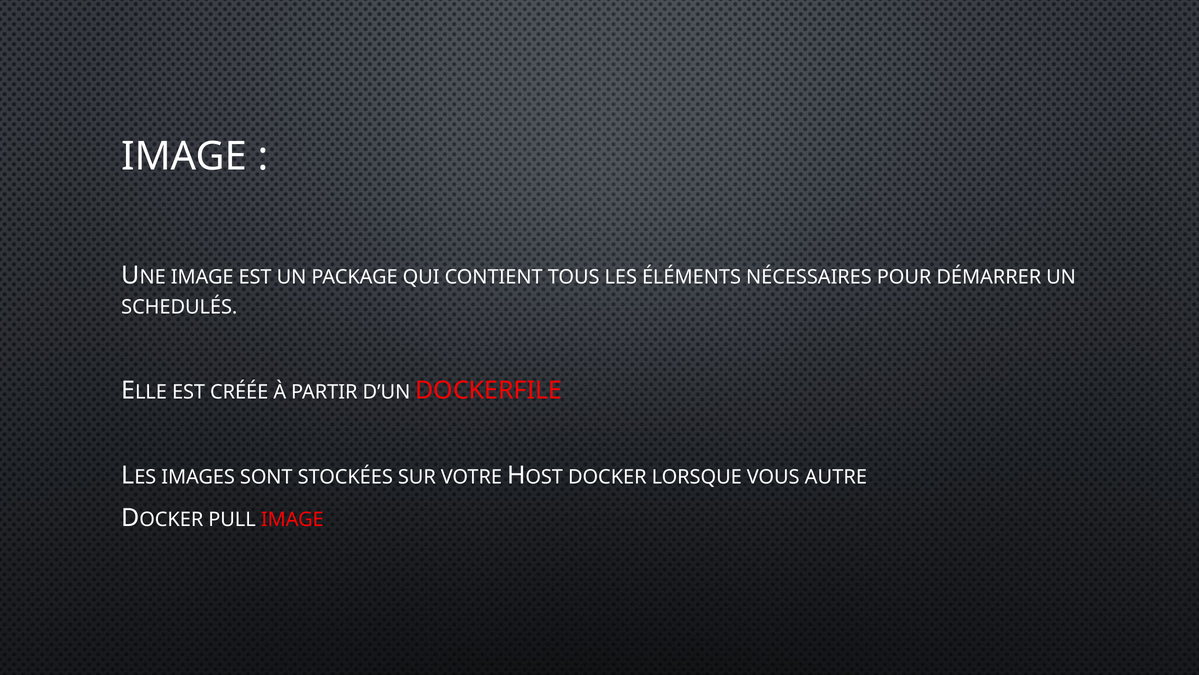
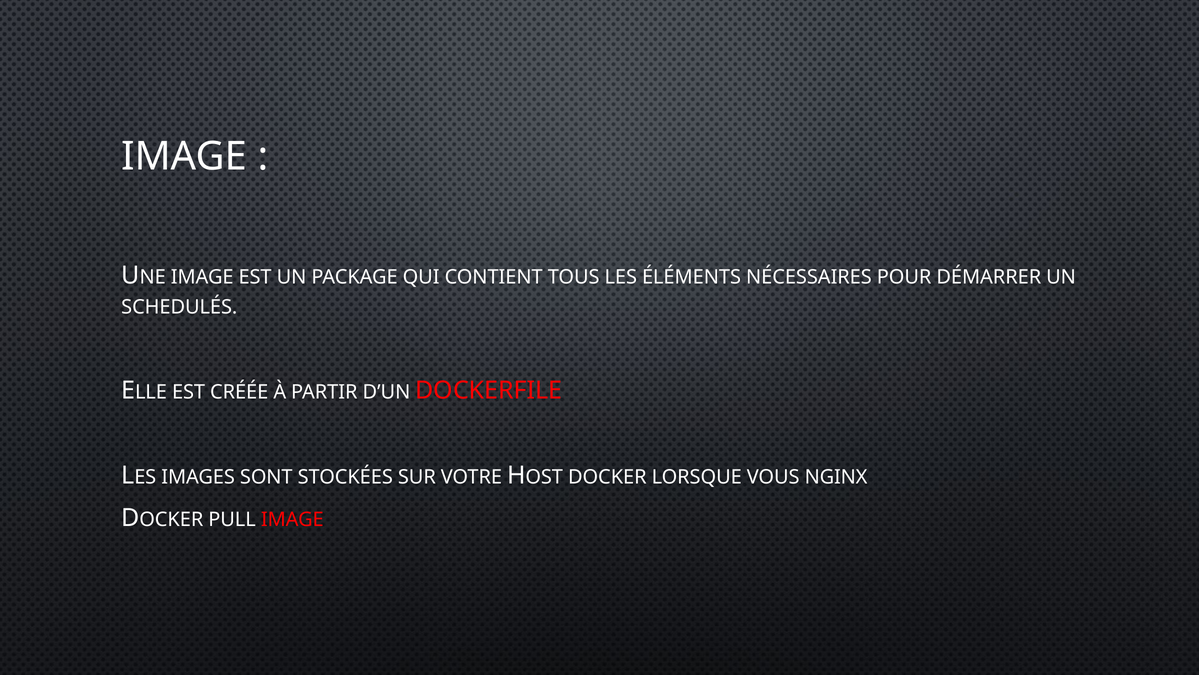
AUTRE: AUTRE -> NGINX
